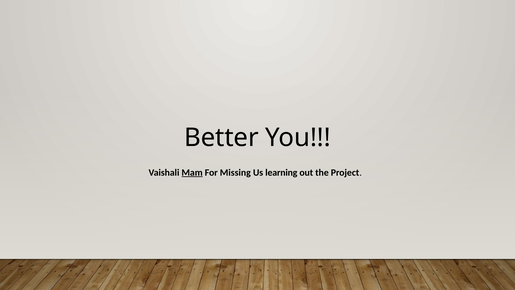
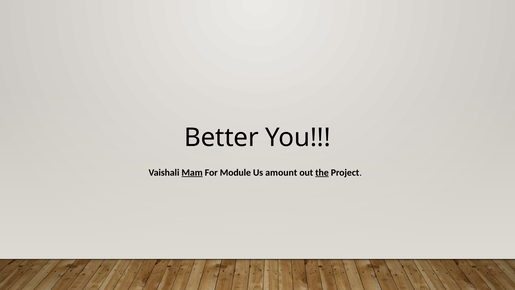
Missing: Missing -> Module
learning: learning -> amount
the underline: none -> present
